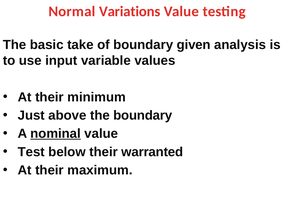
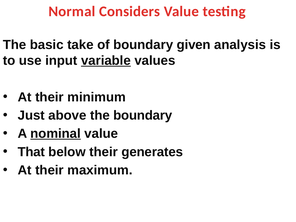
Variations: Variations -> Considers
variable underline: none -> present
Test: Test -> That
warranted: warranted -> generates
